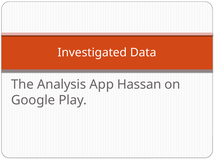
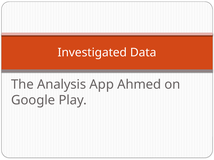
Hassan: Hassan -> Ahmed
